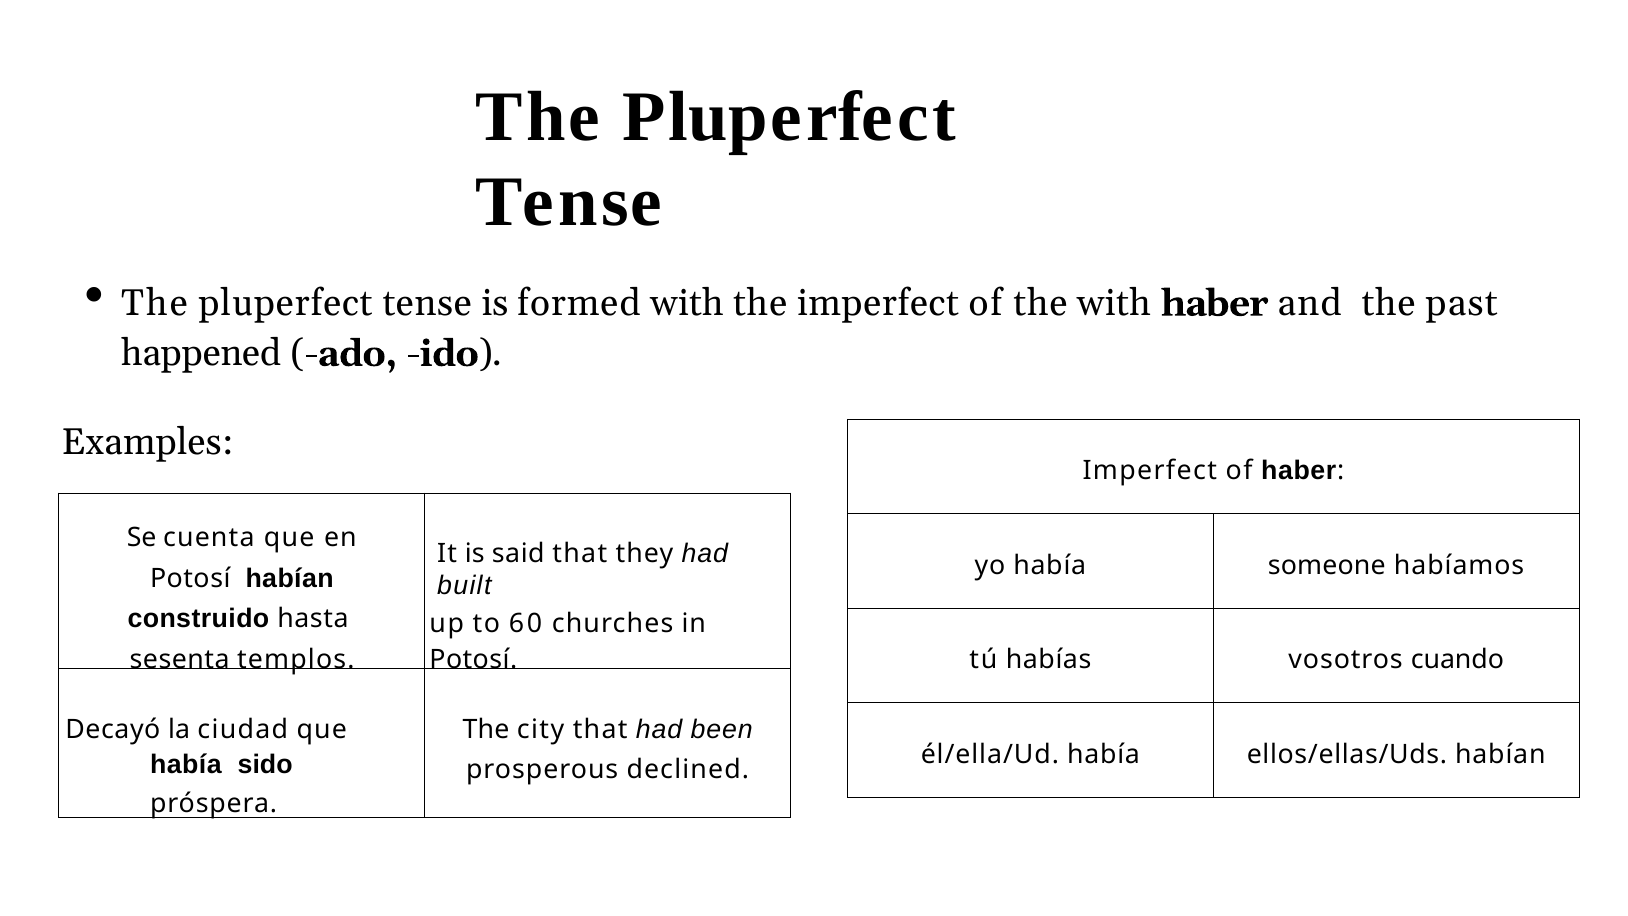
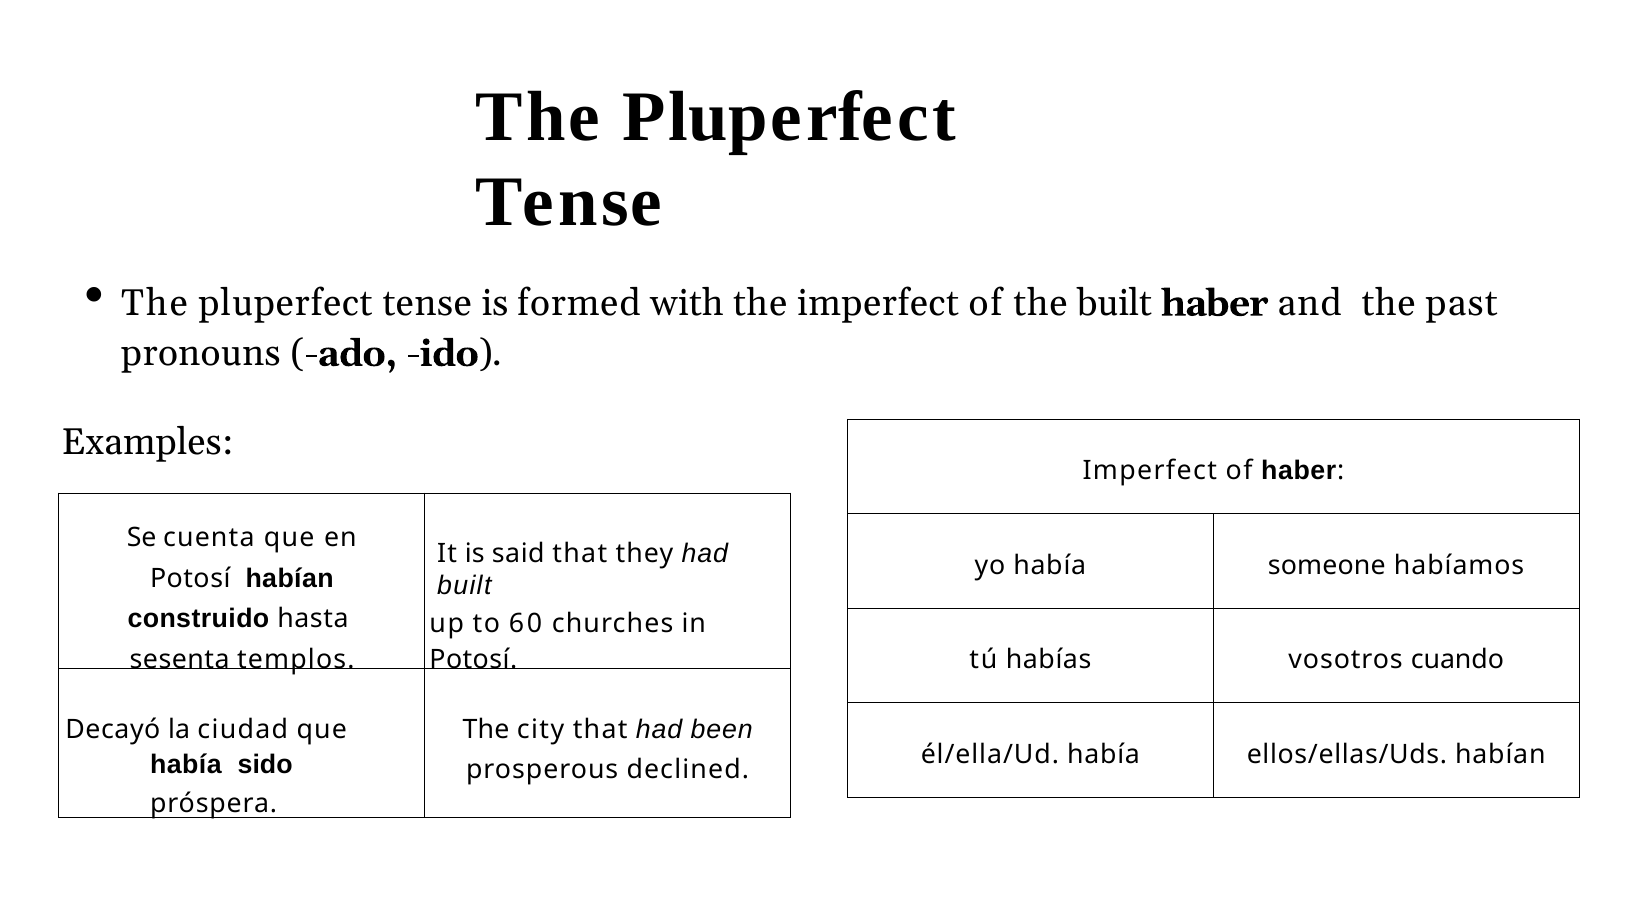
the with: with -> built
happened: happened -> pronouns
